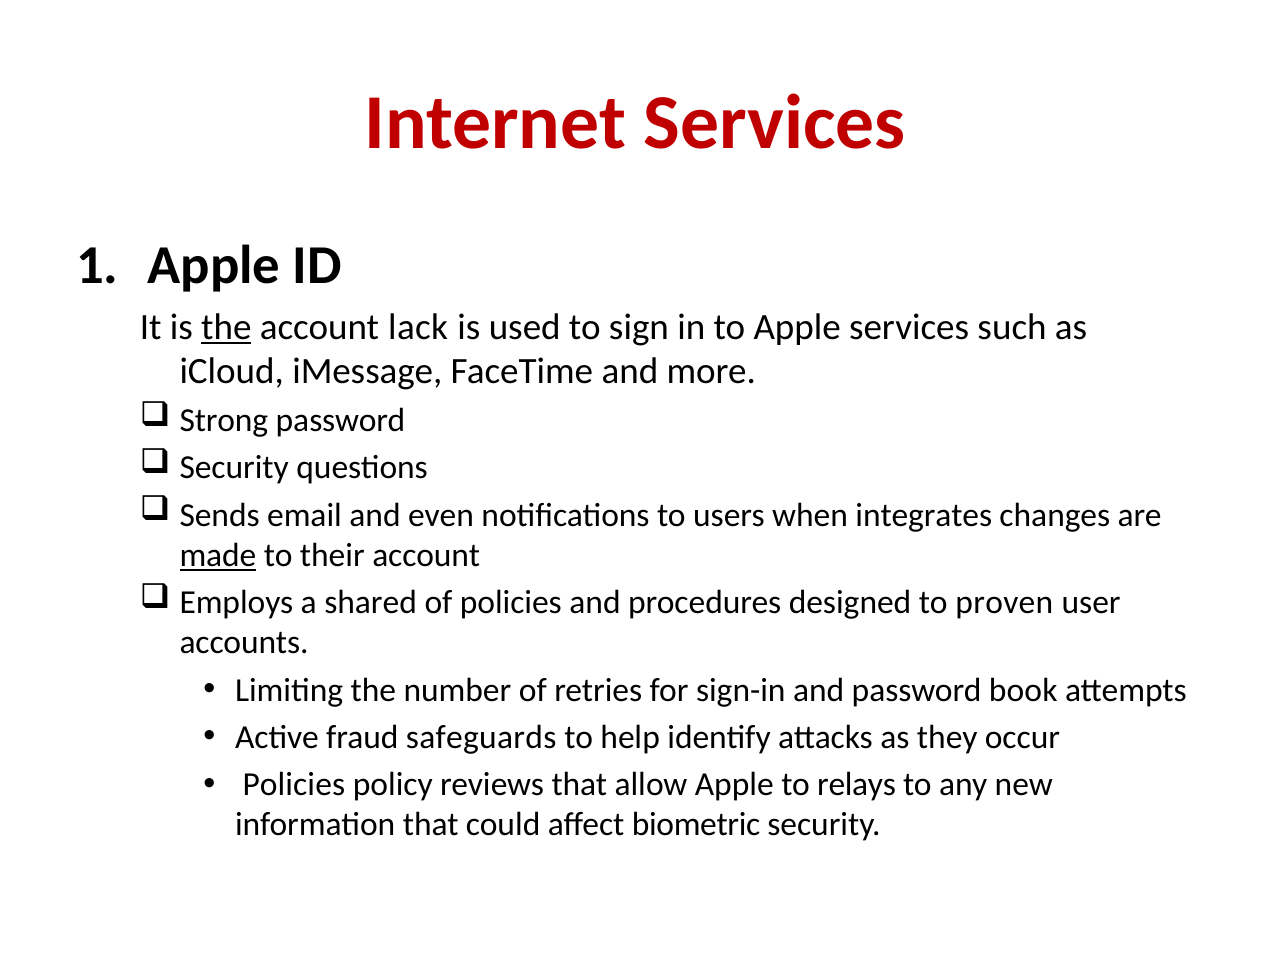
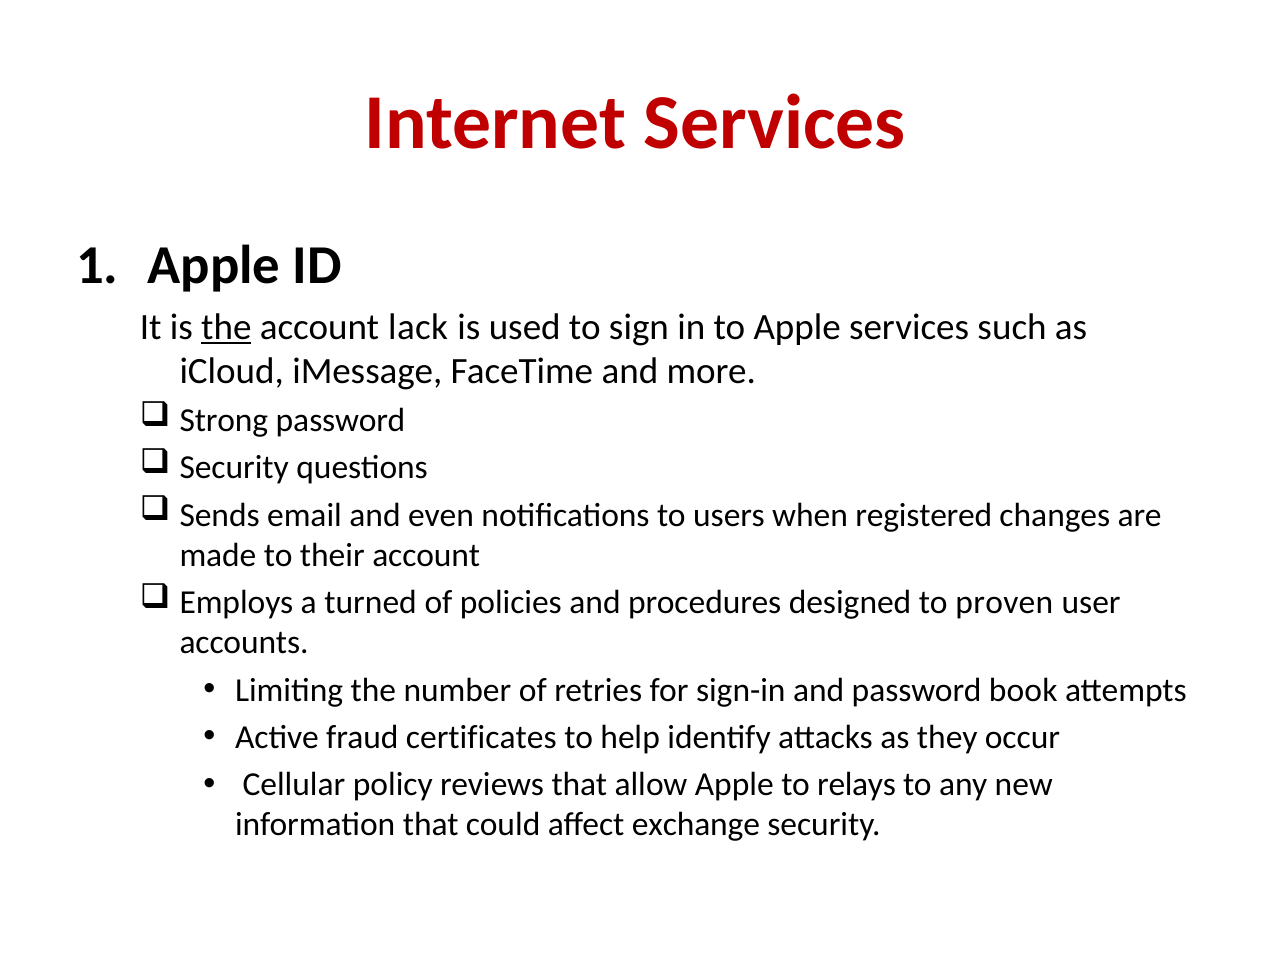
integrates: integrates -> registered
made underline: present -> none
shared: shared -> turned
safeguards: safeguards -> certificates
Policies at (294, 785): Policies -> Cellular
biometric: biometric -> exchange
